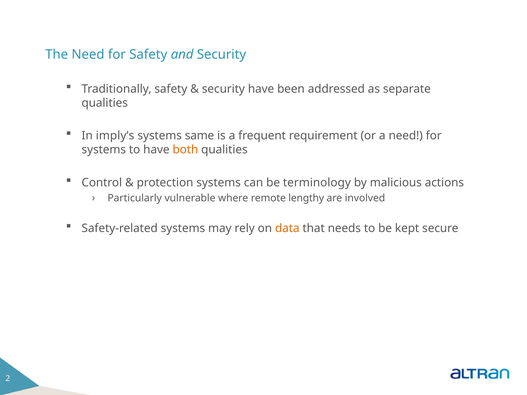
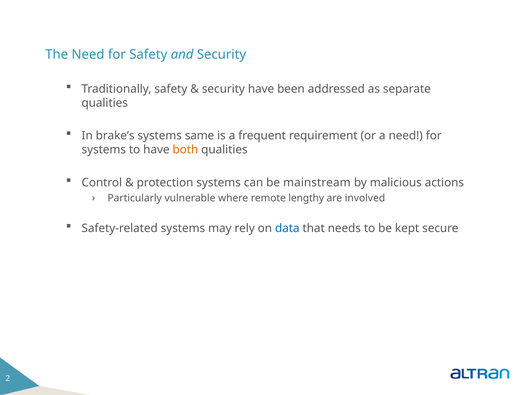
imply’s: imply’s -> brake’s
terminology: terminology -> mainstream
data colour: orange -> blue
